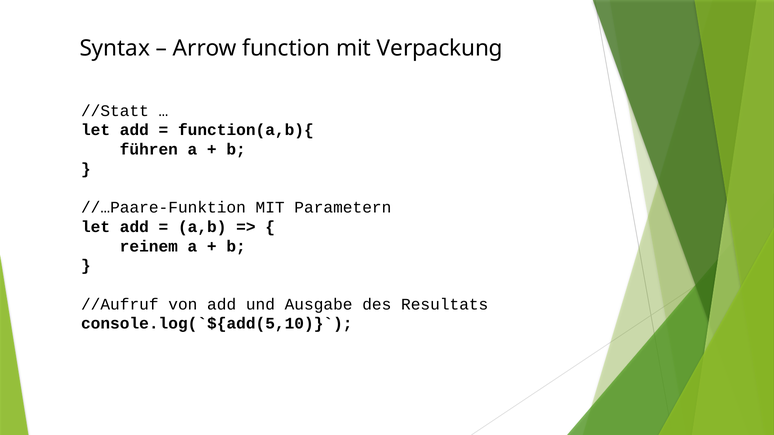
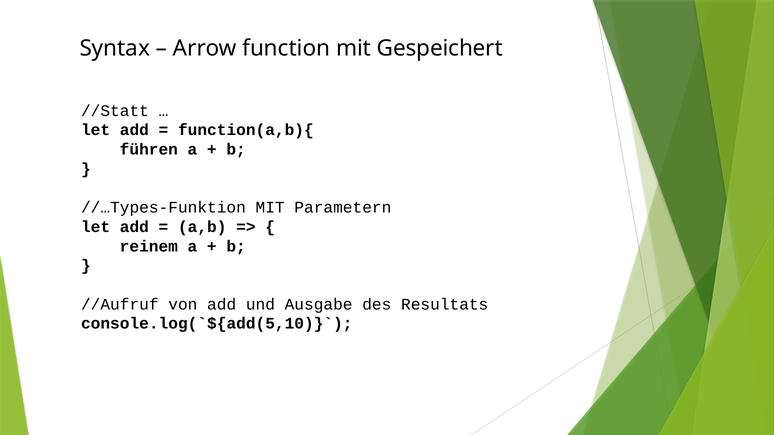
Verpackung: Verpackung -> Gespeichert
//…Paare-Funktion: //…Paare-Funktion -> //…Types-Funktion
